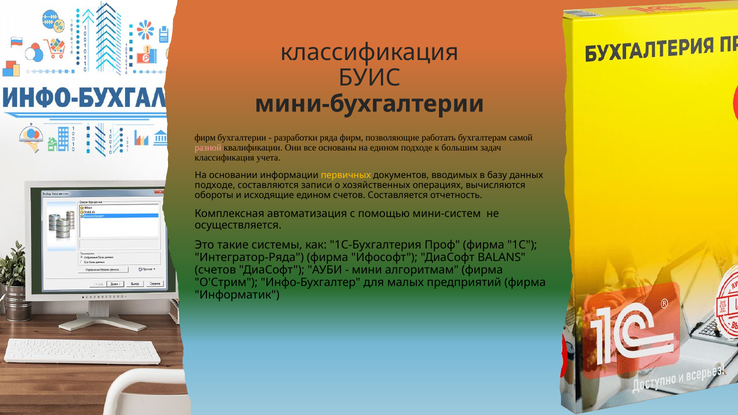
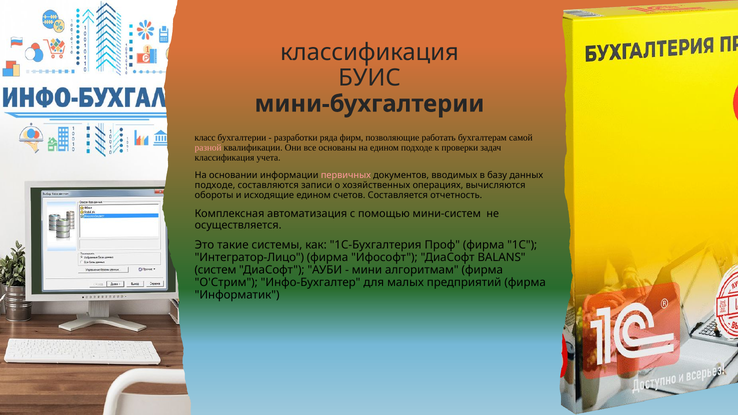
фирм at (205, 138): фирм -> класс
большим: большим -> проверки
первичных colour: yellow -> pink
Интегратор-Ряда: Интегратор-Ряда -> Интегратор-Лицо
счетов at (215, 270): счетов -> систем
